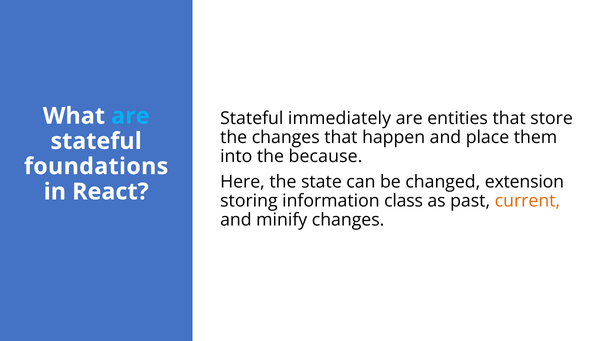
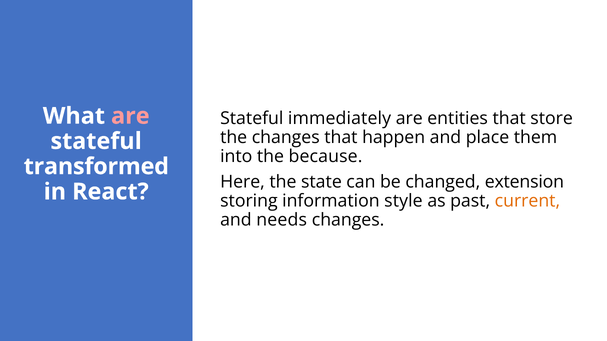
are at (130, 116) colour: light blue -> pink
foundations: foundations -> transformed
class: class -> style
minify: minify -> needs
